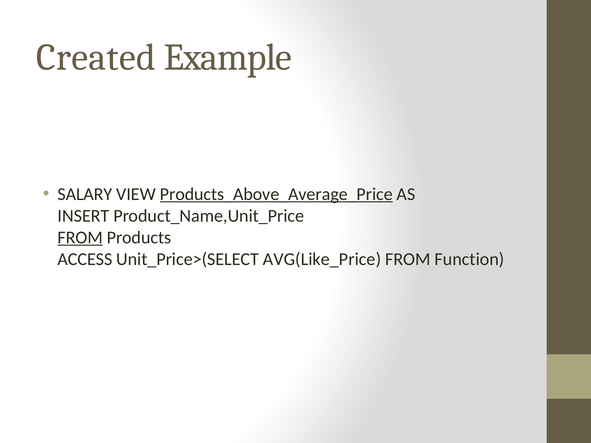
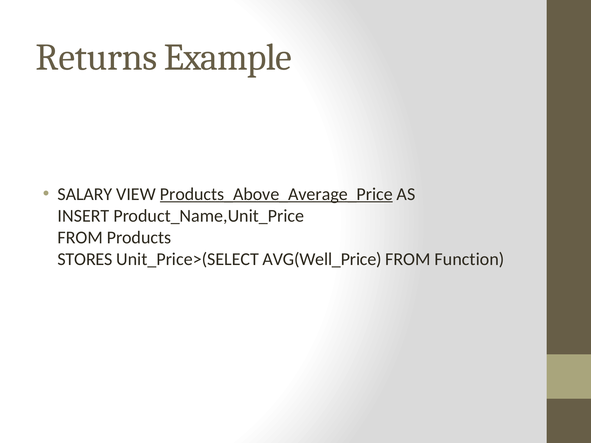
Created: Created -> Returns
FROM at (80, 238) underline: present -> none
ACCESS: ACCESS -> STORES
AVG(Like_Price: AVG(Like_Price -> AVG(Well_Price
